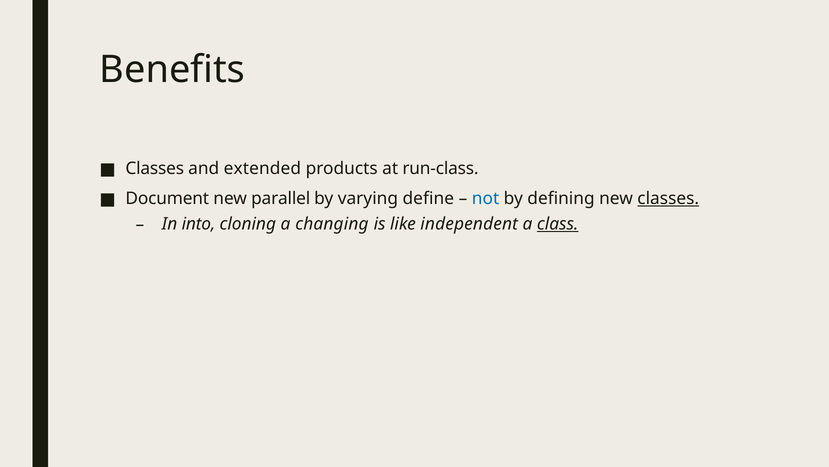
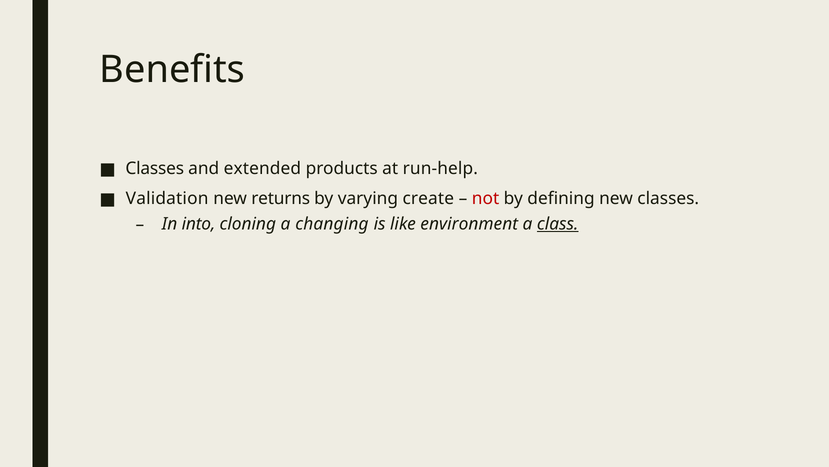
run-class: run-class -> run-help
Document: Document -> Validation
parallel: parallel -> returns
define: define -> create
not colour: blue -> red
classes at (668, 198) underline: present -> none
independent: independent -> environment
